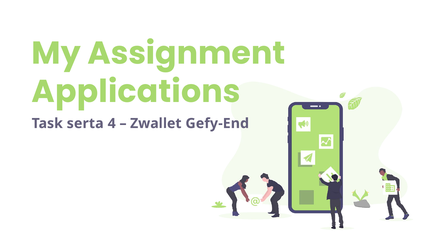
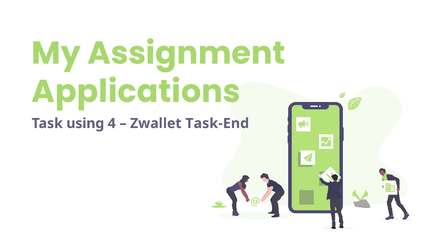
serta: serta -> using
Gefy-End: Gefy-End -> Task-End
